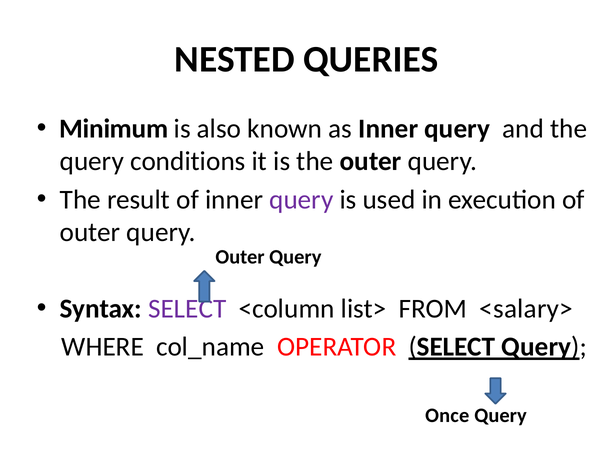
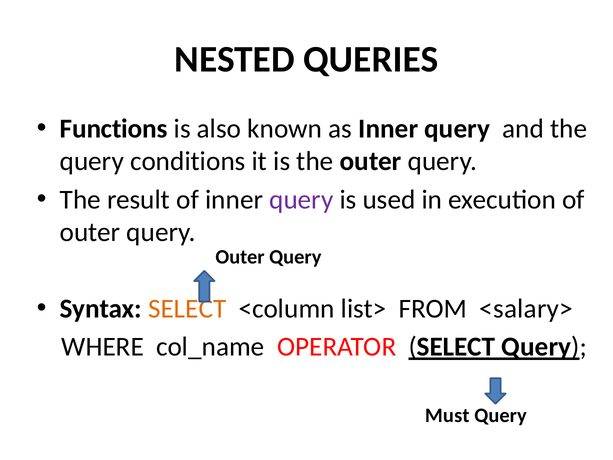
Minimum: Minimum -> Functions
SELECT at (187, 309) colour: purple -> orange
Once: Once -> Must
